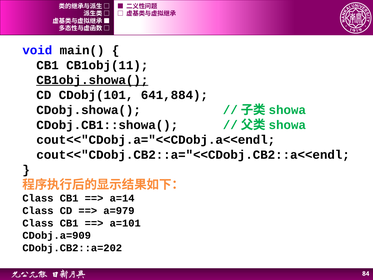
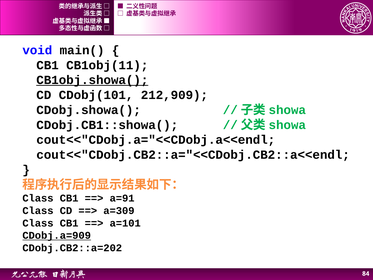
641,884: 641,884 -> 212,909
a=14: a=14 -> a=91
a=979: a=979 -> a=309
CDobj.a=909 underline: none -> present
